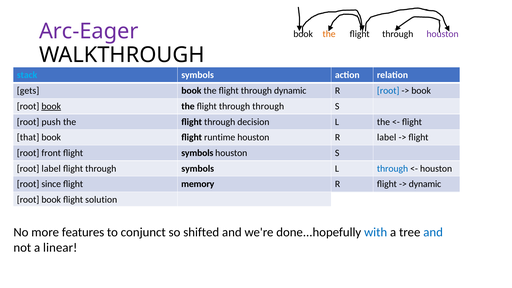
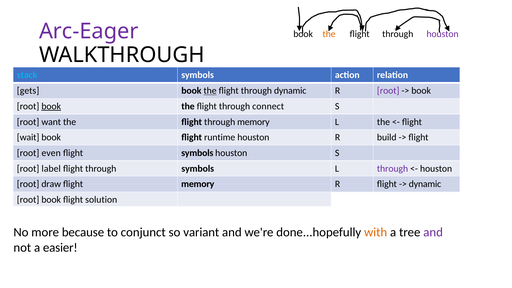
the at (210, 91) underline: none -> present
root at (388, 91) colour: blue -> purple
through through: through -> connect
push: push -> want
through decision: decision -> memory
that: that -> wait
R label: label -> build
front: front -> even
through at (393, 169) colour: blue -> purple
since: since -> draw
features: features -> because
shifted: shifted -> variant
with colour: blue -> orange
and at (433, 232) colour: blue -> purple
linear: linear -> easier
